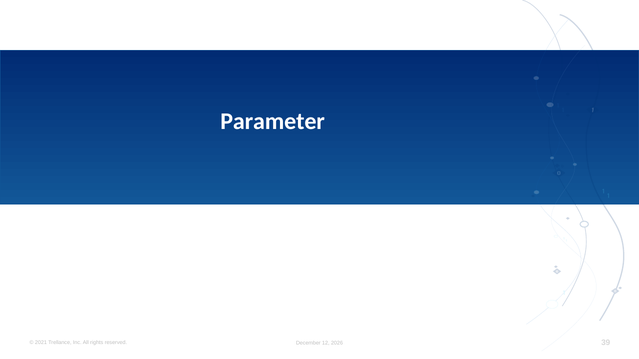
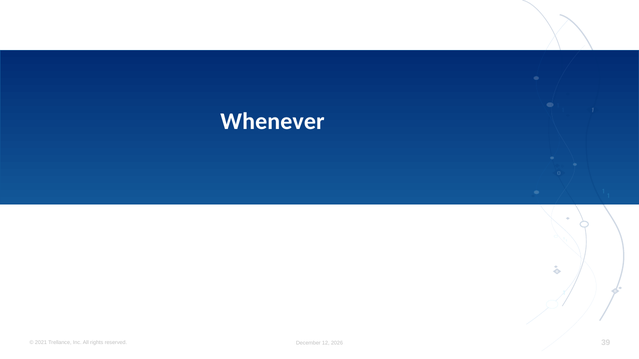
Parameter: Parameter -> Whenever
